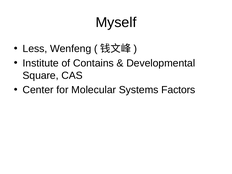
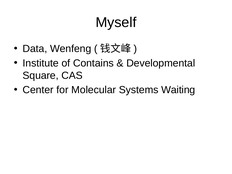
Less: Less -> Data
Factors: Factors -> Waiting
